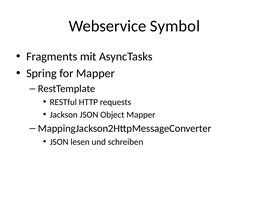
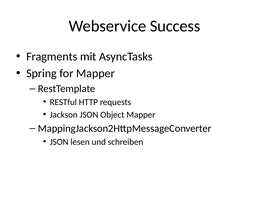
Symbol: Symbol -> Success
